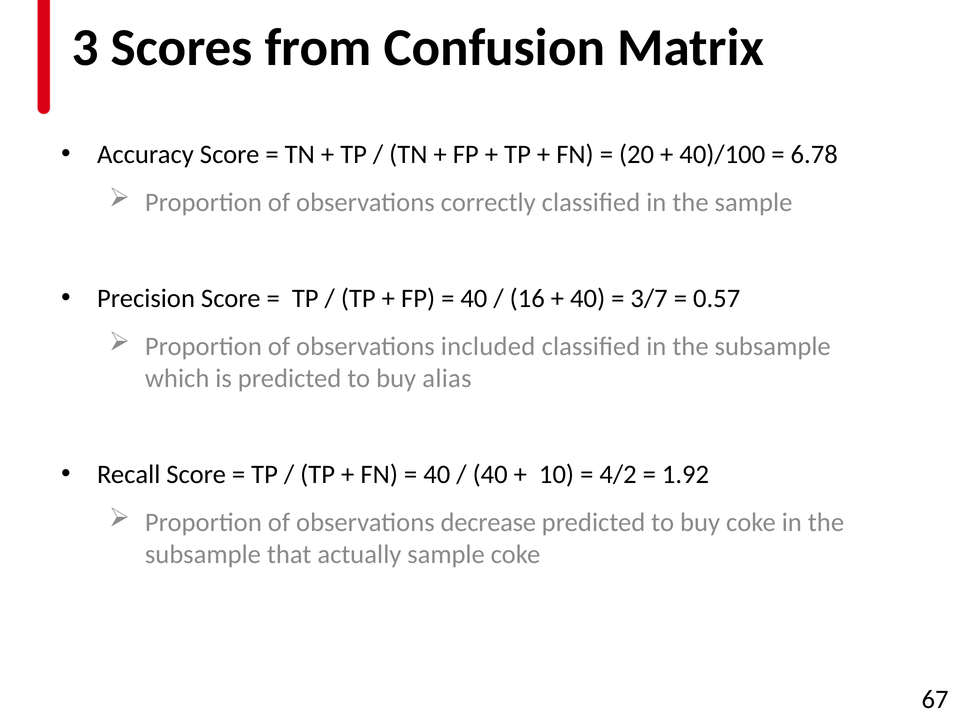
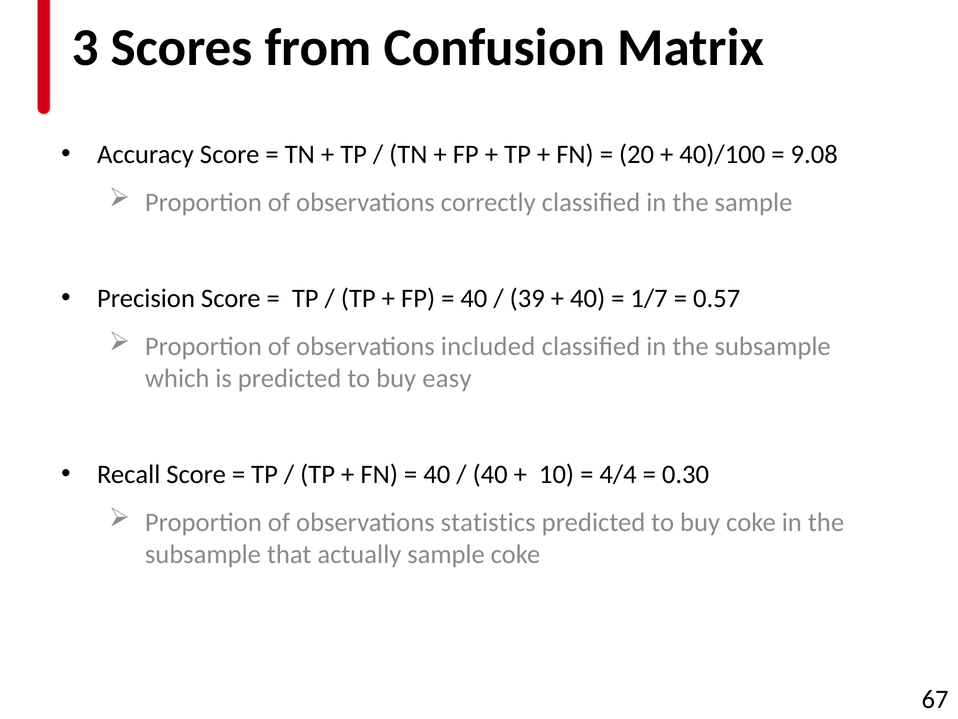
6.78: 6.78 -> 9.08
16: 16 -> 39
3/7: 3/7 -> 1/7
alias: alias -> easy
4/2: 4/2 -> 4/4
1.92: 1.92 -> 0.30
decrease: decrease -> statistics
